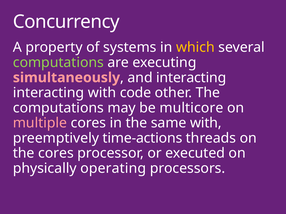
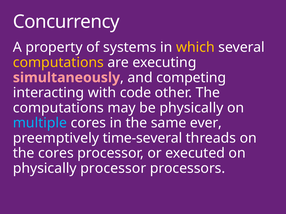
computations at (58, 63) colour: light green -> yellow
and interacting: interacting -> competing
be multicore: multicore -> physically
multiple colour: pink -> light blue
same with: with -> ever
time-actions: time-actions -> time-several
physically operating: operating -> processor
